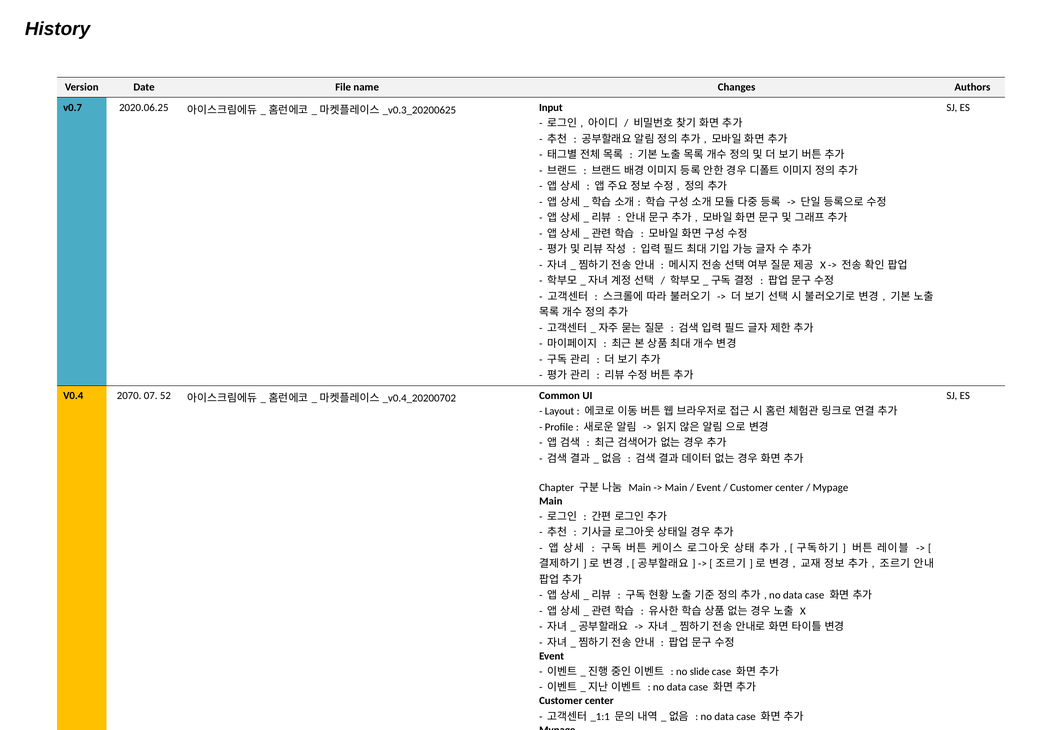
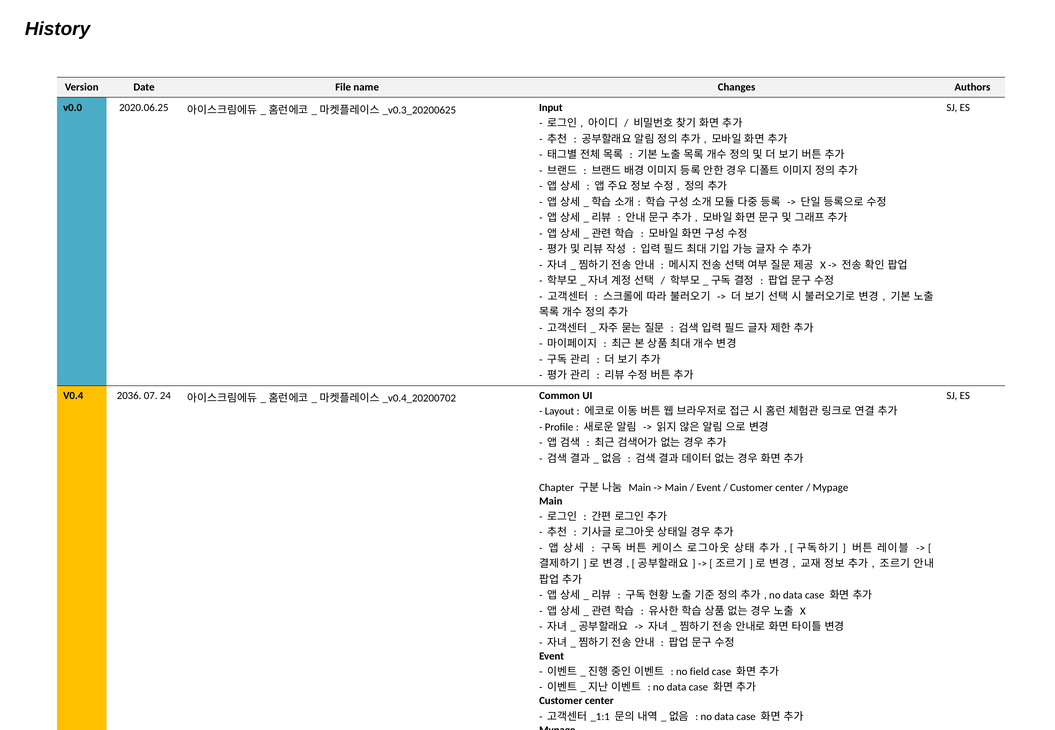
v0.7: v0.7 -> v0.0
2070: 2070 -> 2036
52: 52 -> 24
slide: slide -> field
